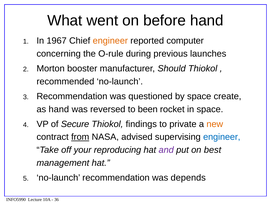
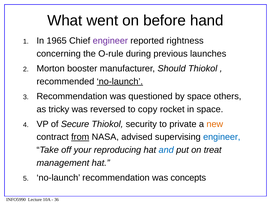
1967: 1967 -> 1965
engineer at (110, 41) colour: orange -> purple
computer: computer -> rightness
no-launch at (120, 82) underline: none -> present
create: create -> others
as hand: hand -> tricky
been: been -> copy
findings: findings -> security
and colour: purple -> blue
best: best -> treat
depends: depends -> concepts
